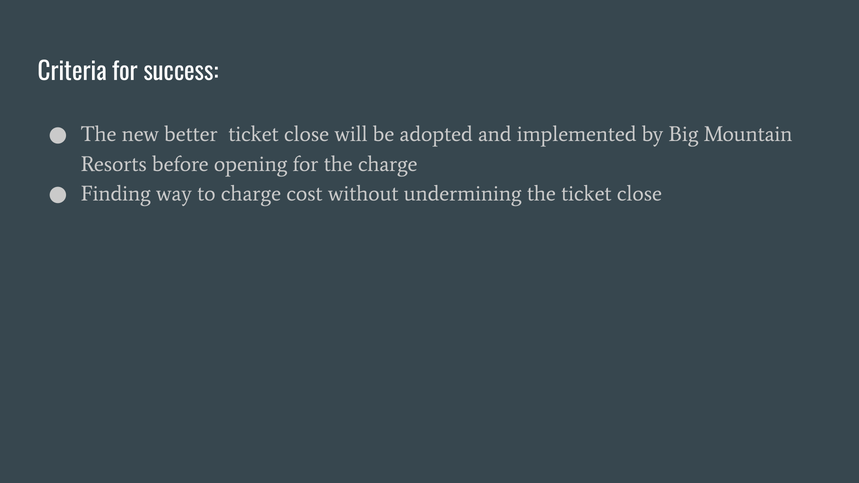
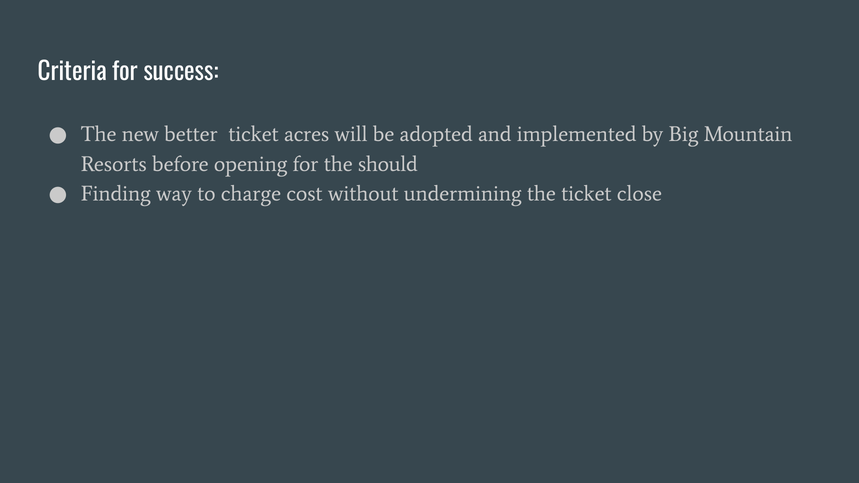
better ticket close: close -> acres
the charge: charge -> should
